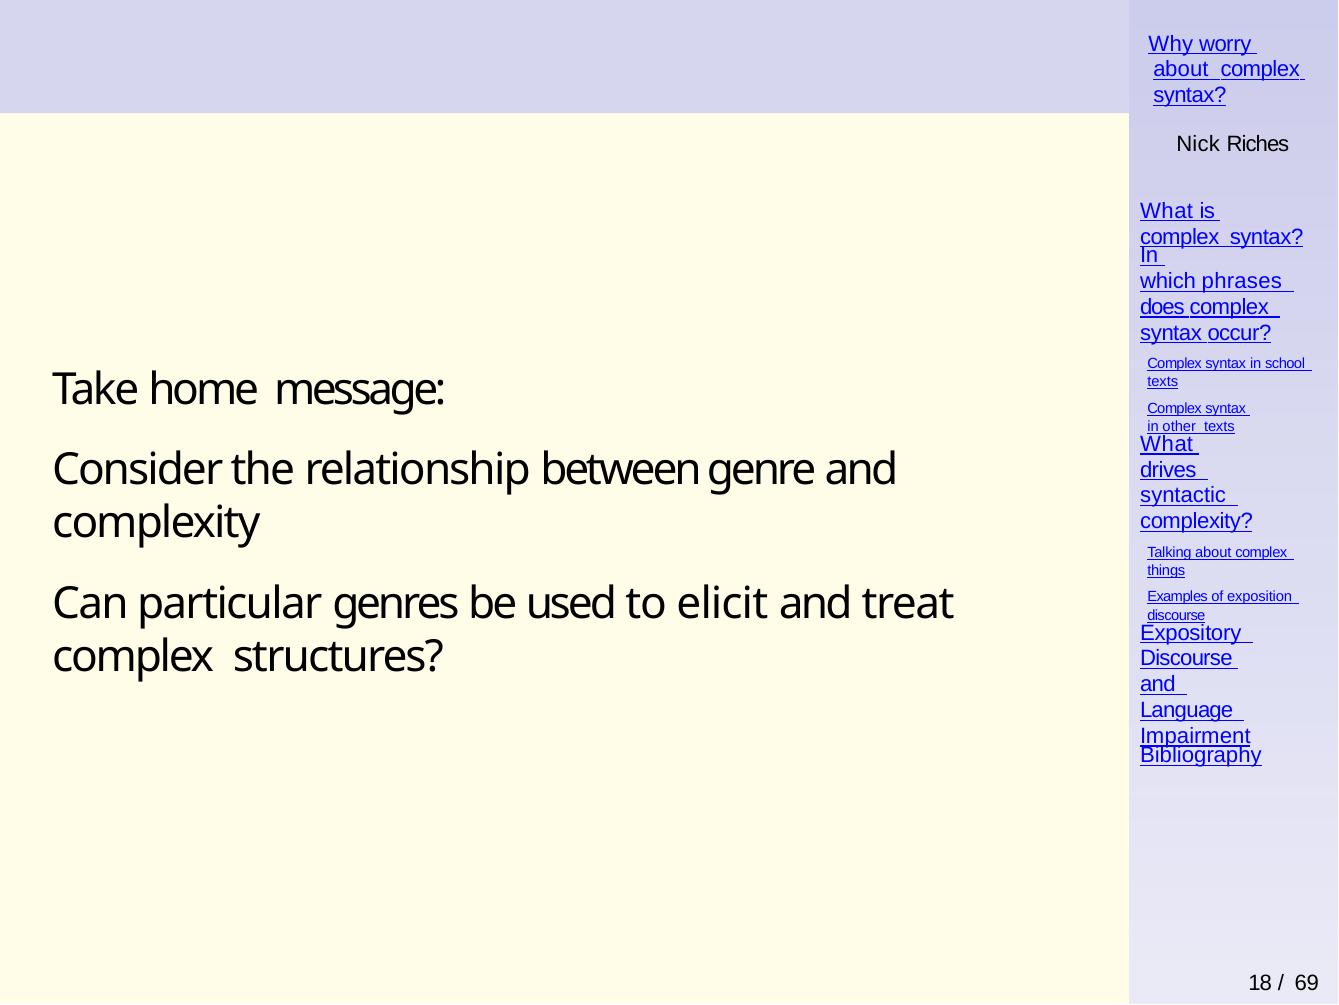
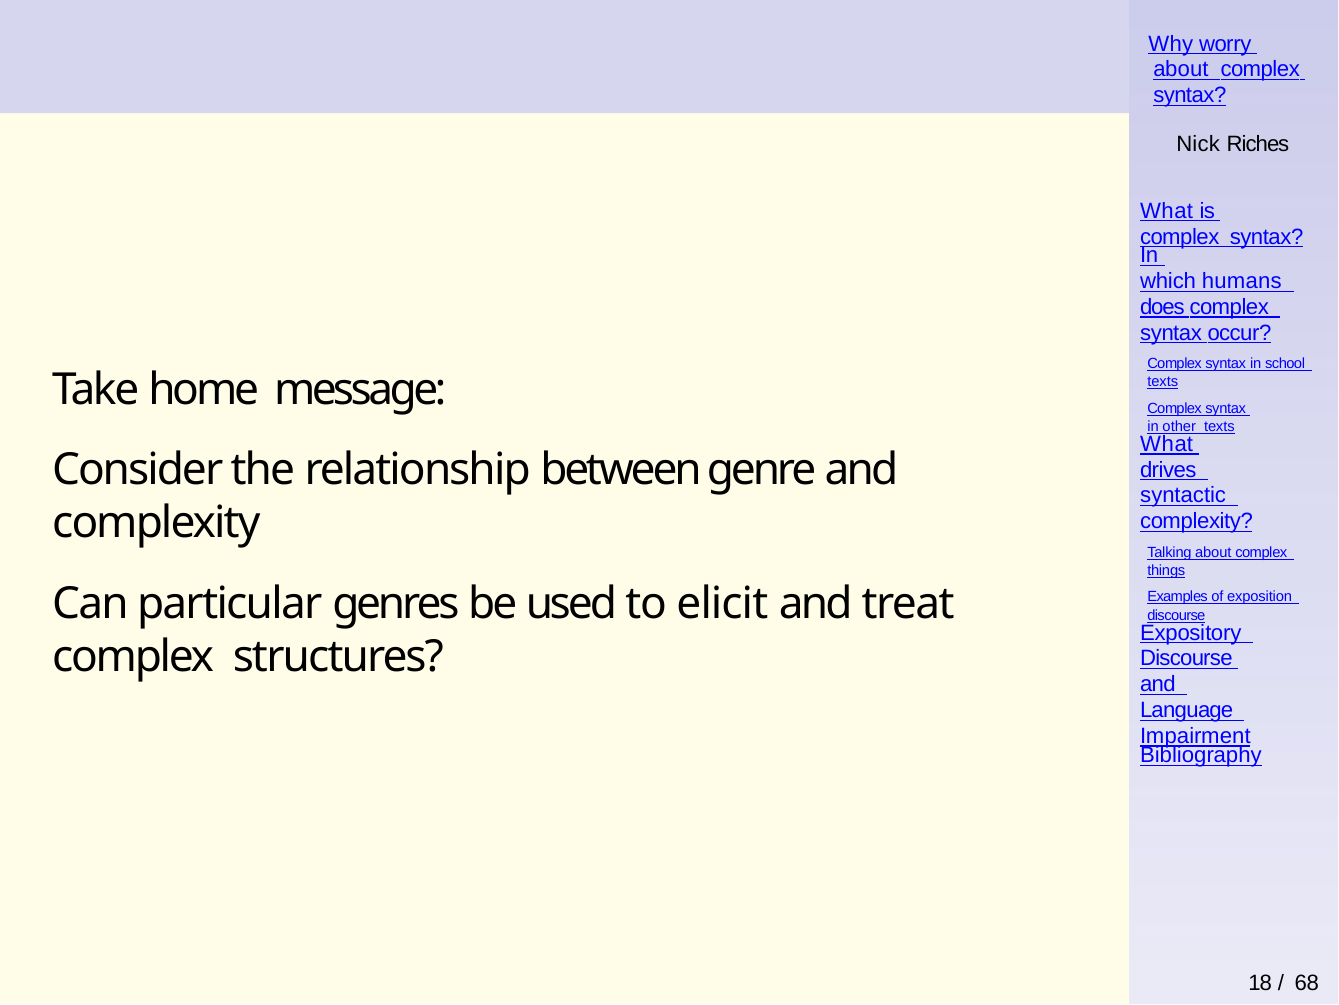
phrases: phrases -> humans
69: 69 -> 68
